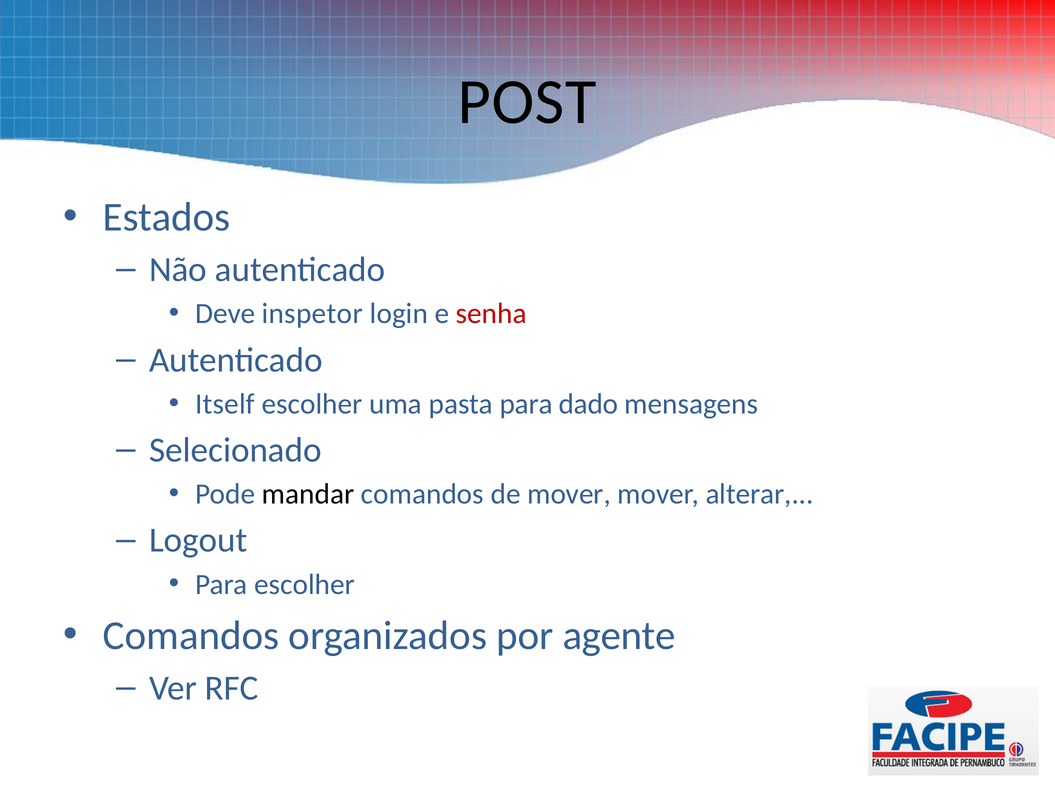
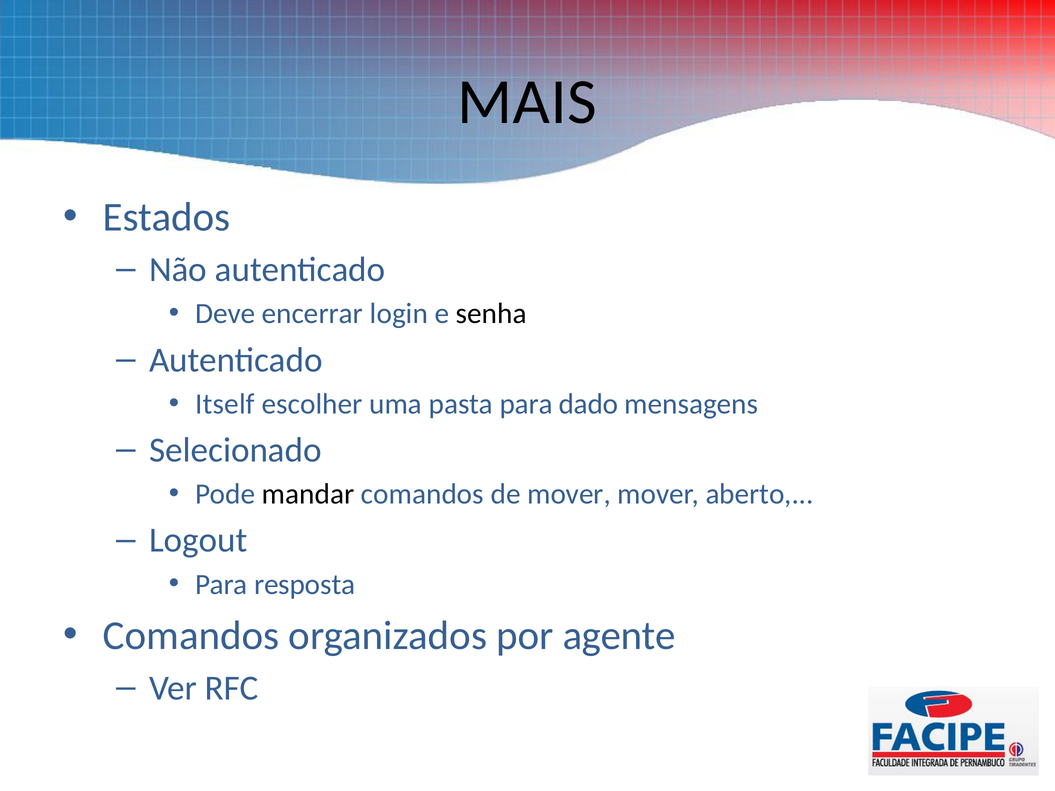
POST: POST -> MAIS
inspetor: inspetor -> encerrar
senha colour: red -> black
alterar: alterar -> aberto
Para escolher: escolher -> resposta
